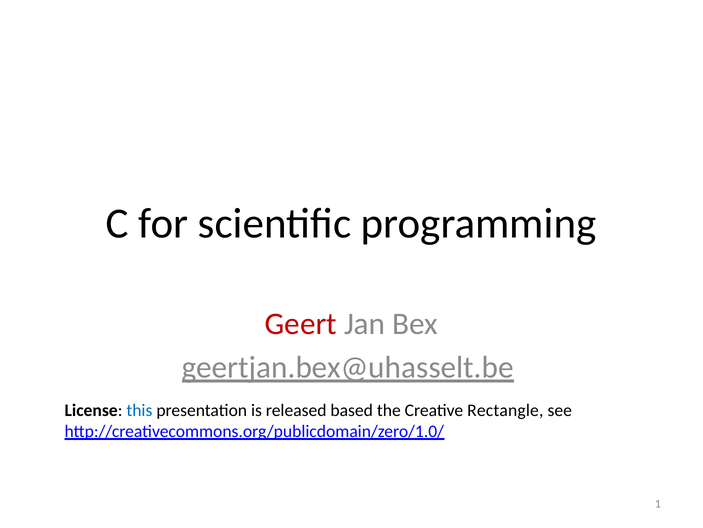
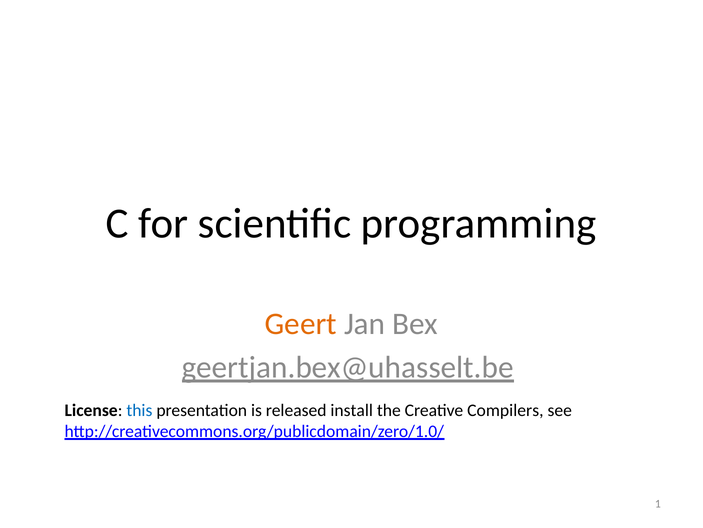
Geert colour: red -> orange
based: based -> install
Rectangle: Rectangle -> Compilers
